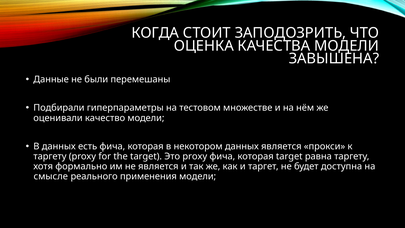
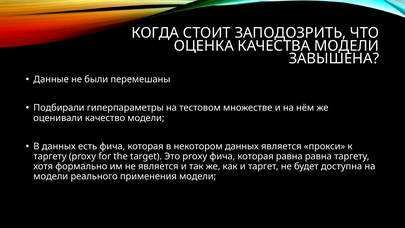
которая target: target -> равна
смысле at (51, 176): смысле -> модели
